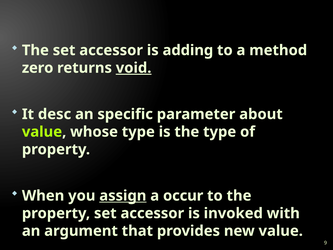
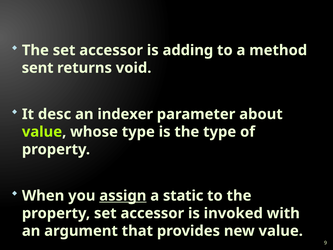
zero: zero -> sent
void underline: present -> none
specific: specific -> indexer
occur: occur -> static
